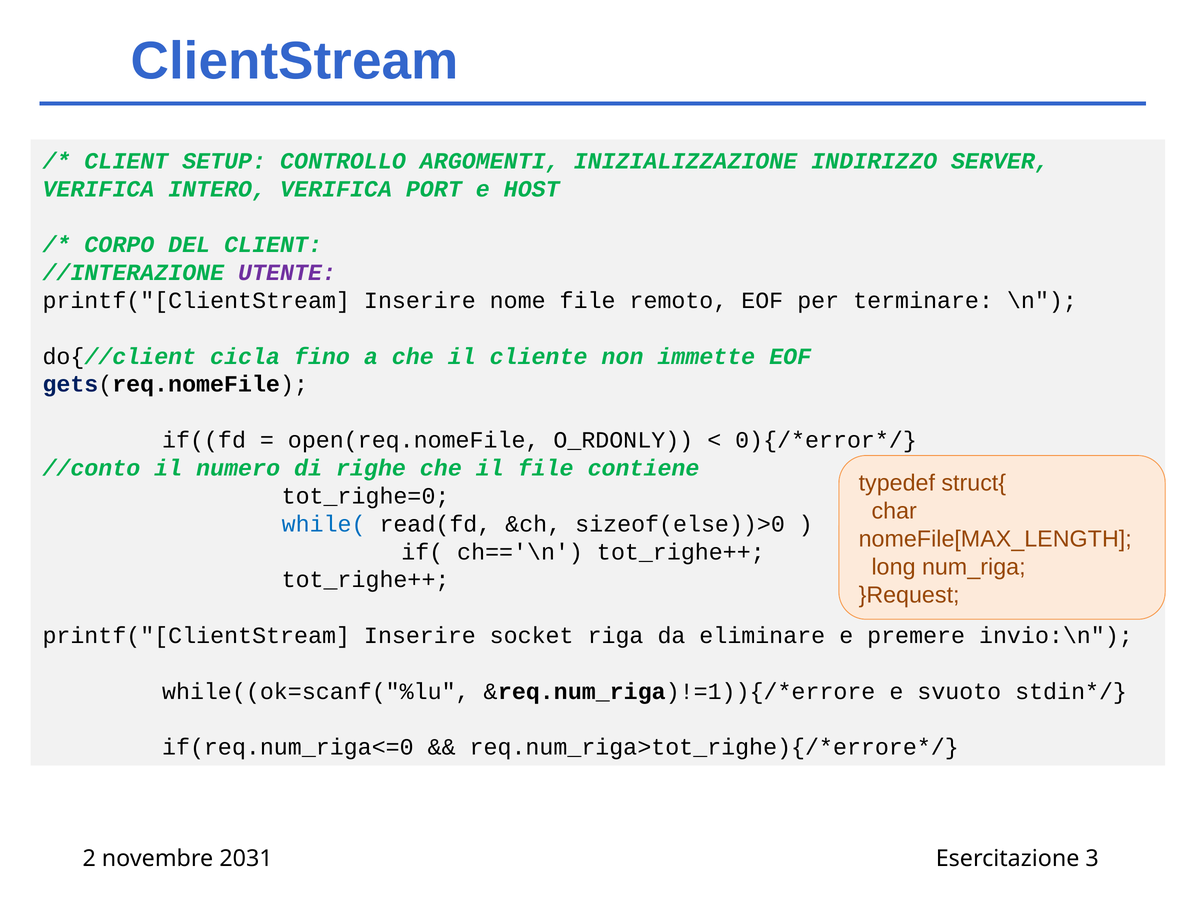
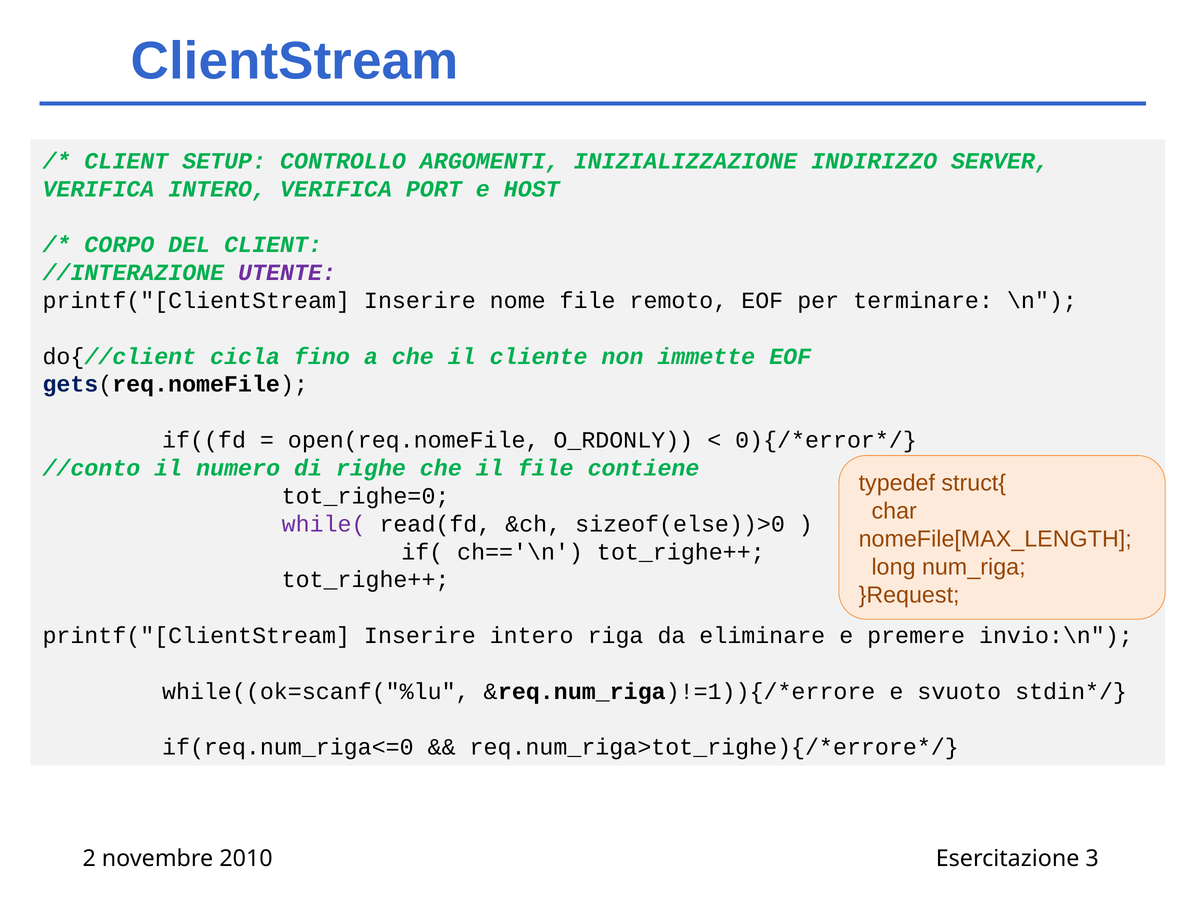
while( colour: blue -> purple
Inserire socket: socket -> intero
2031: 2031 -> 2010
